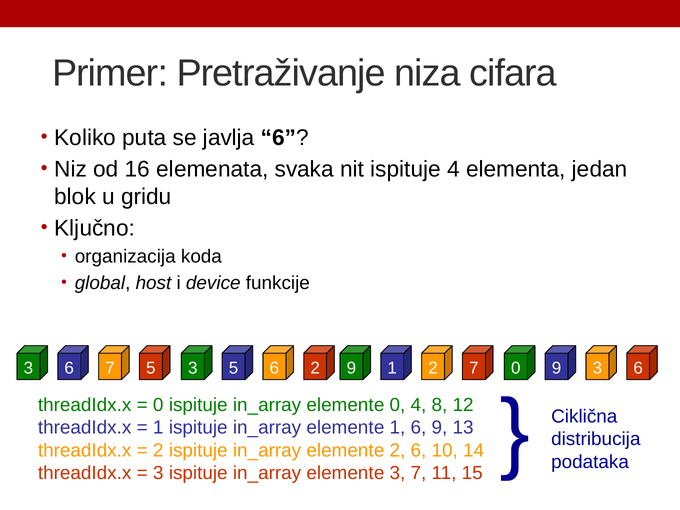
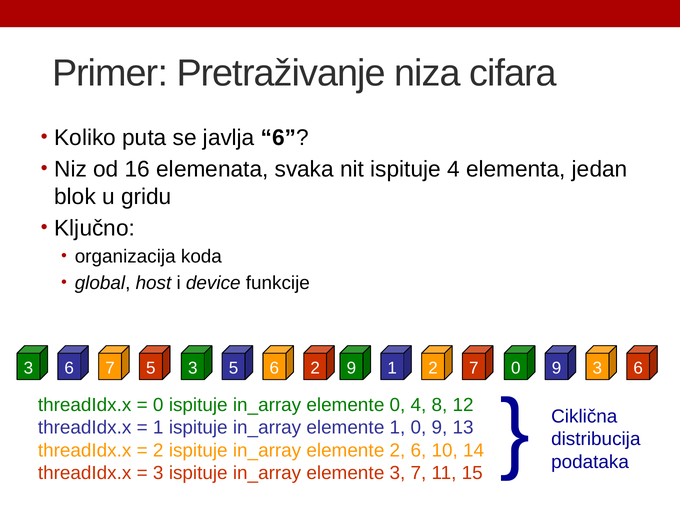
1 6: 6 -> 0
